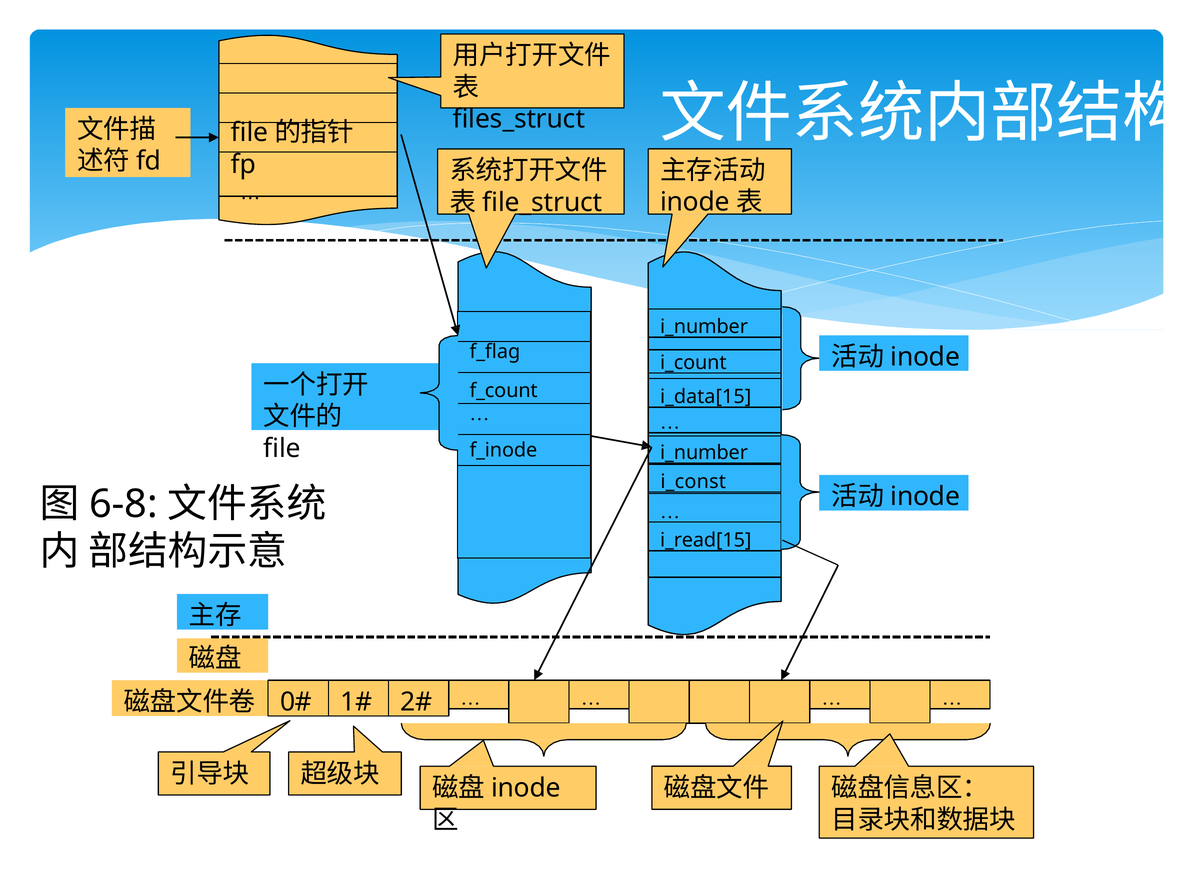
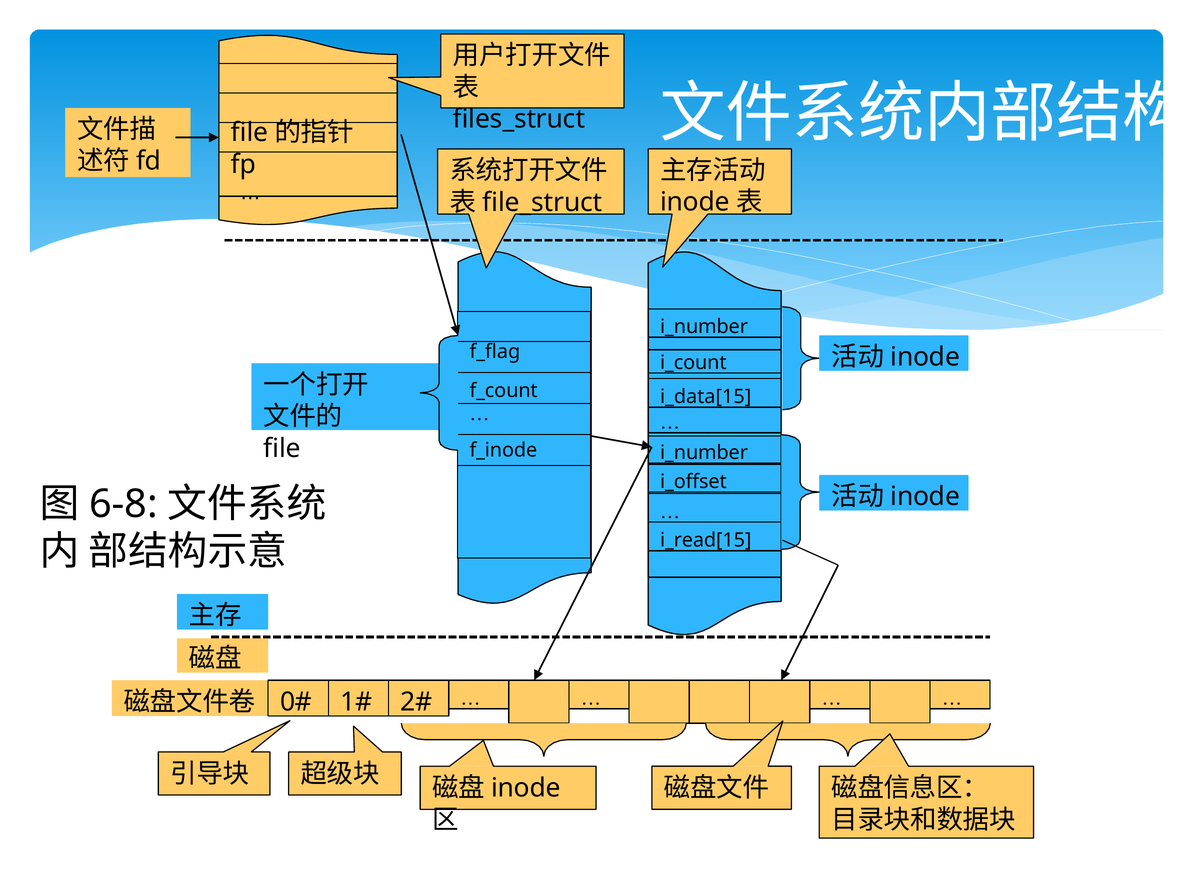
i_const: i_const -> i_offset
